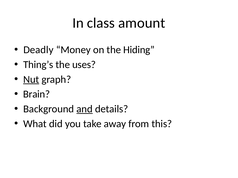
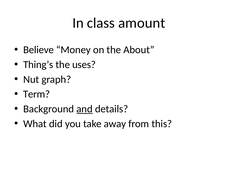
Deadly: Deadly -> Believe
Hiding: Hiding -> About
Nut underline: present -> none
Brain: Brain -> Term
